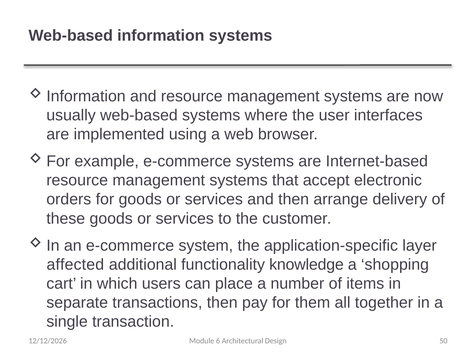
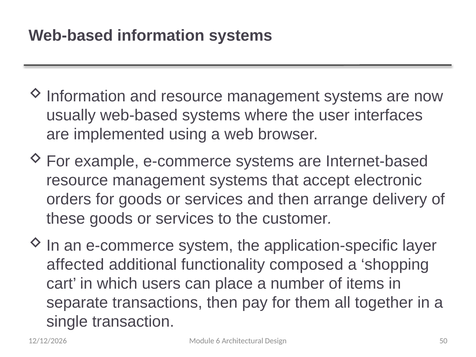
knowledge: knowledge -> composed
